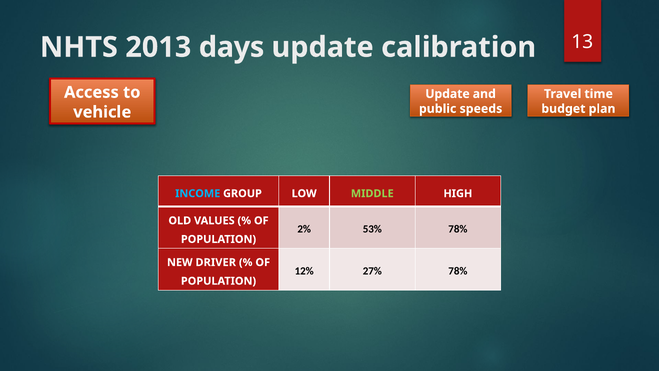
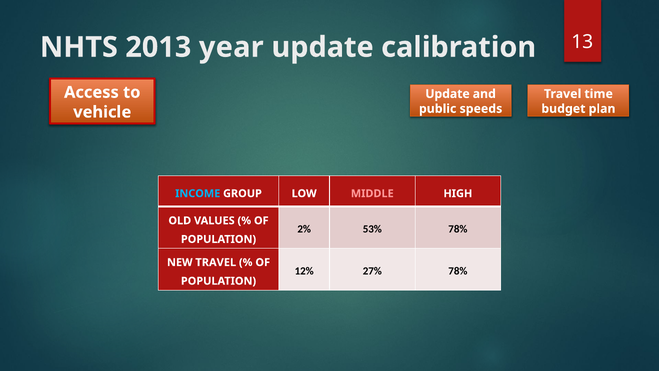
days: days -> year
MIDDLE colour: light green -> pink
NEW DRIVER: DRIVER -> TRAVEL
